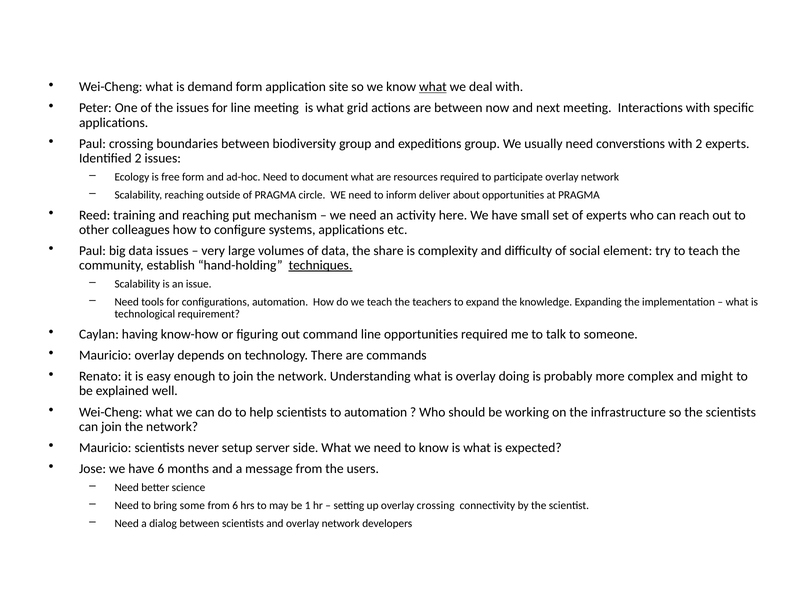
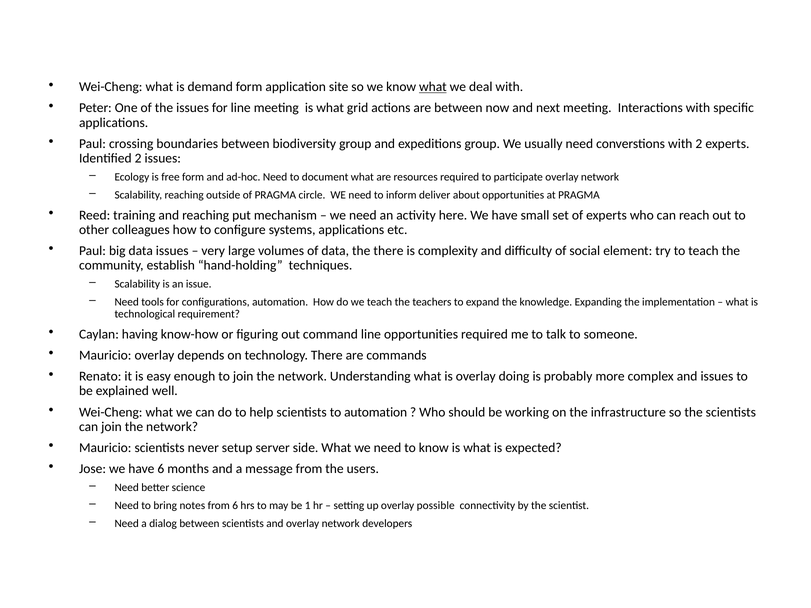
the share: share -> there
techniques underline: present -> none
and might: might -> issues
some: some -> notes
overlay crossing: crossing -> possible
